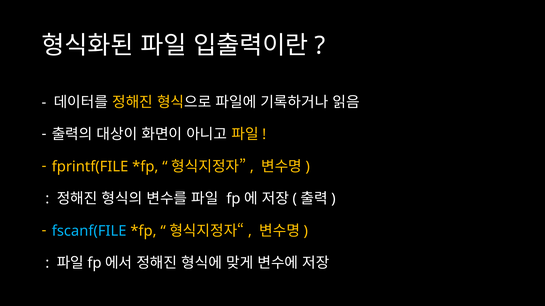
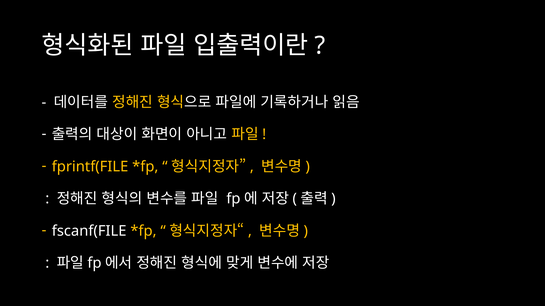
fscanf(FILE colour: light blue -> white
